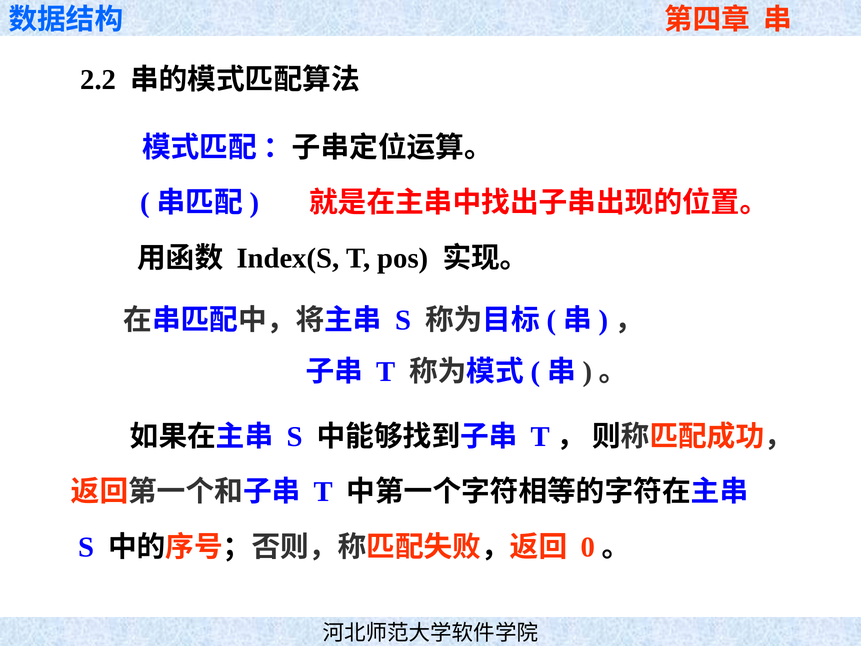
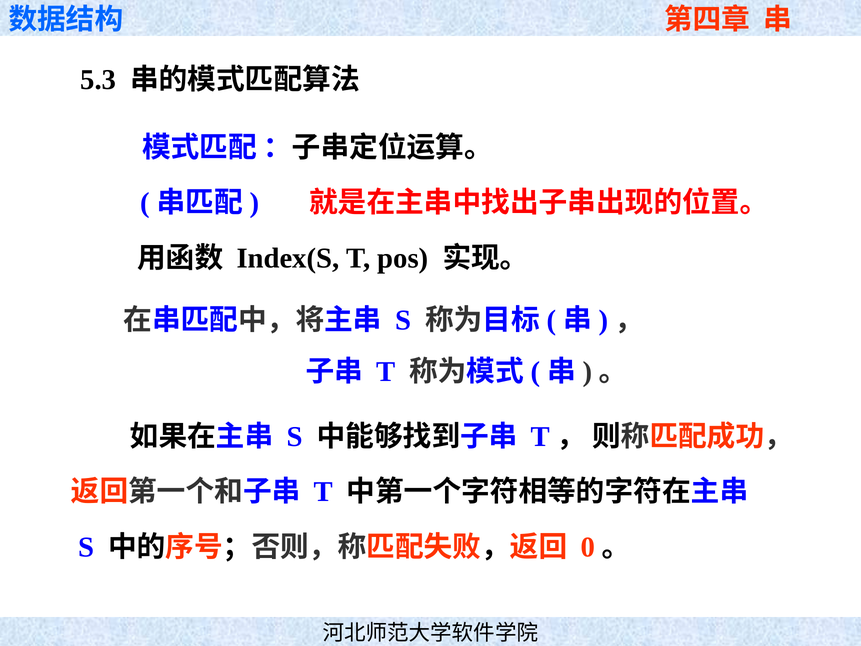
2.2: 2.2 -> 5.3
